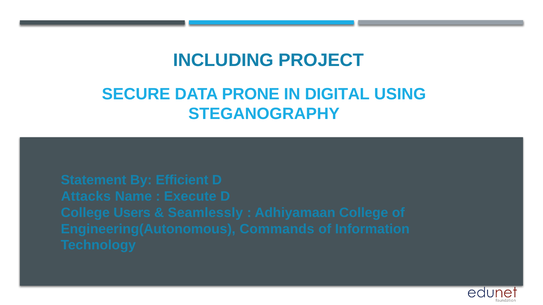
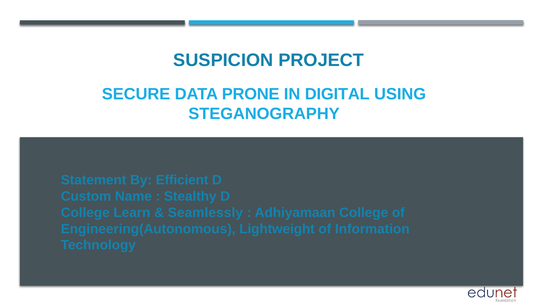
INCLUDING: INCLUDING -> SUSPICION
Attacks: Attacks -> Custom
Execute: Execute -> Stealthy
Users: Users -> Learn
Commands: Commands -> Lightweight
